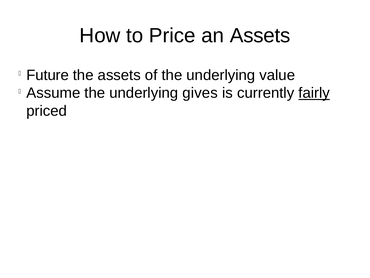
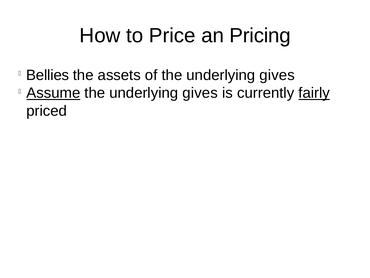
an Assets: Assets -> Pricing
Future: Future -> Bellies
of the underlying value: value -> gives
Assume underline: none -> present
